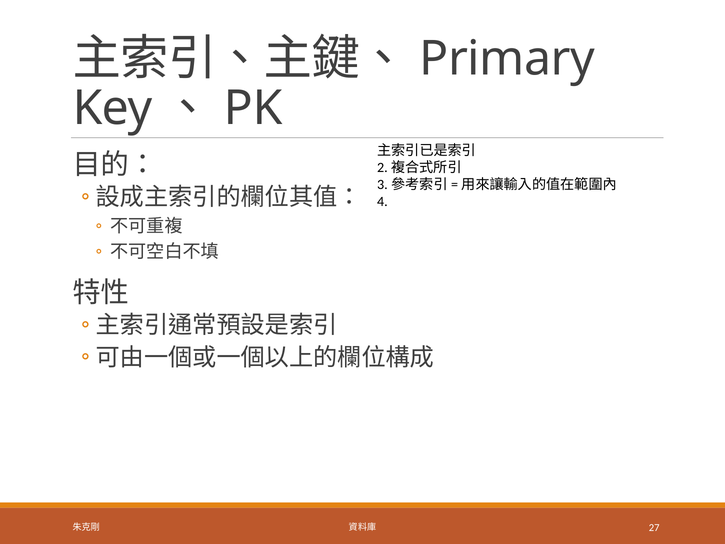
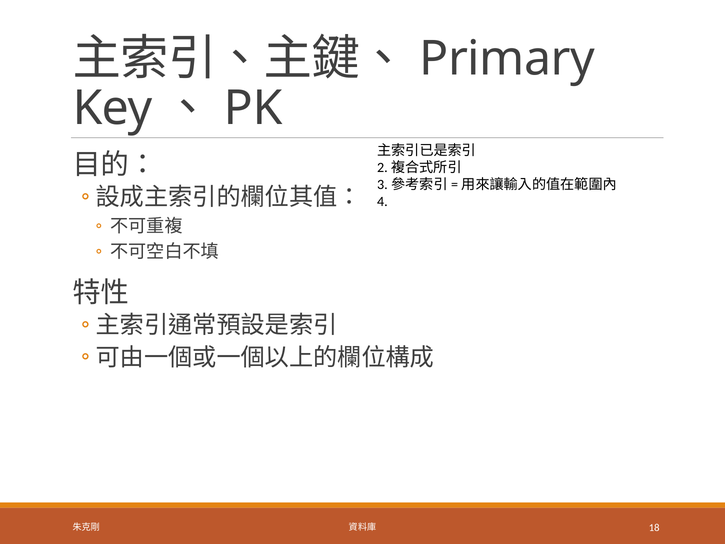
27: 27 -> 18
